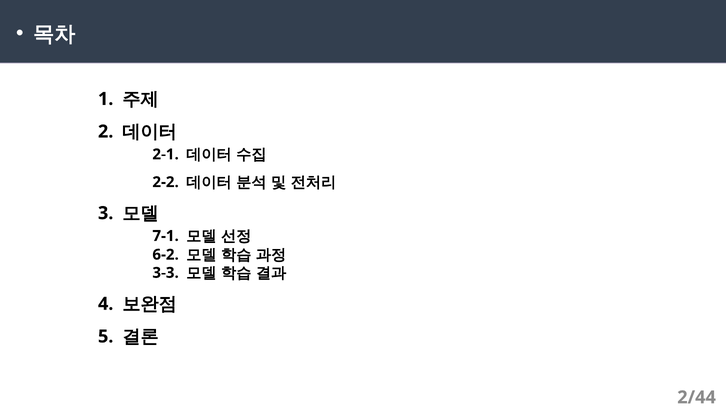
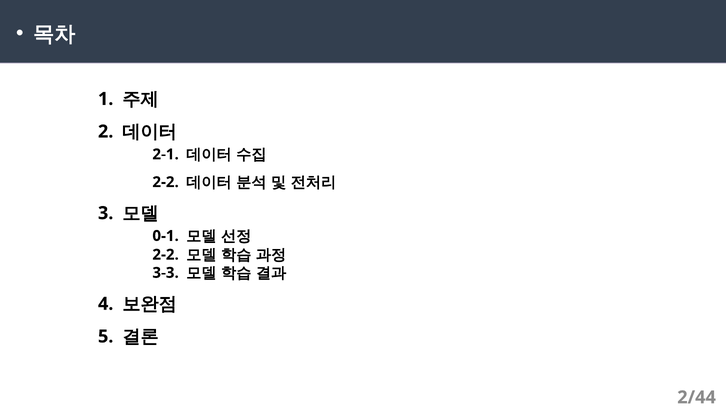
7-1: 7-1 -> 0-1
6-2 at (166, 255): 6-2 -> 2-2
